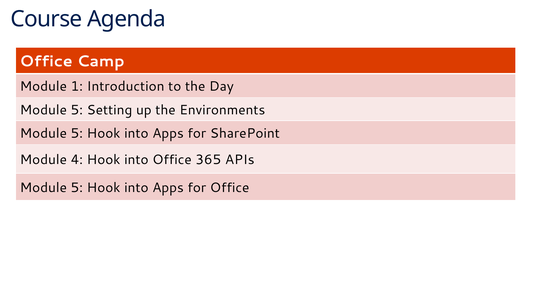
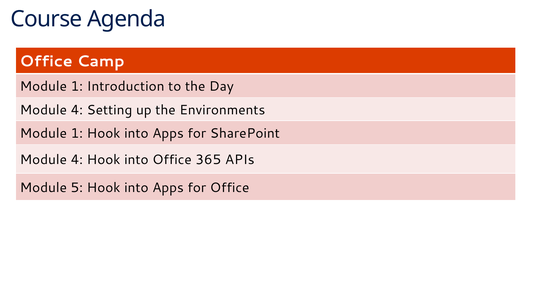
5 at (77, 110): 5 -> 4
5 at (77, 134): 5 -> 1
